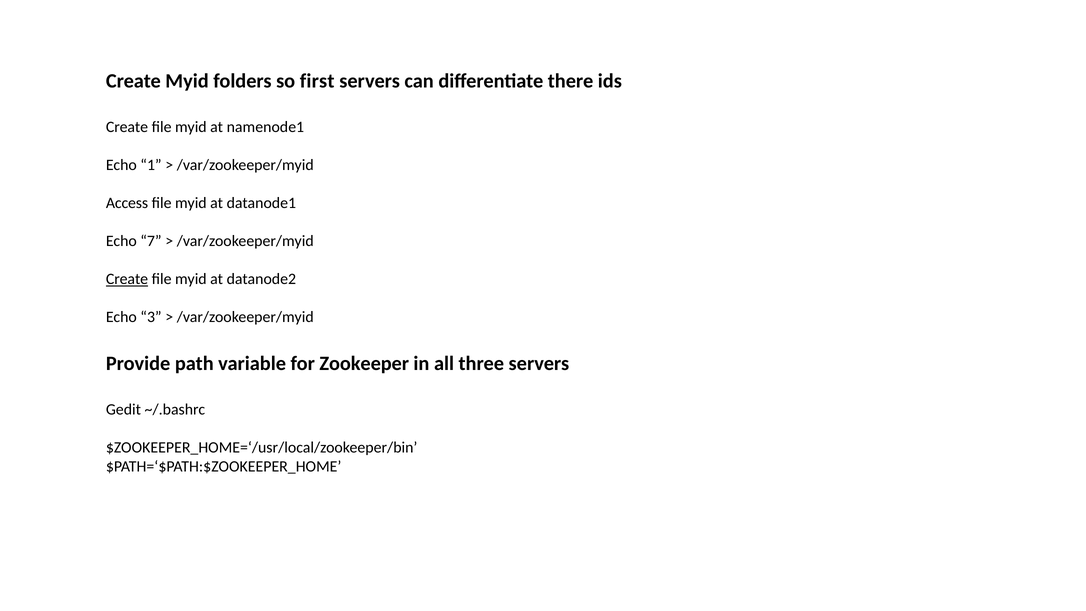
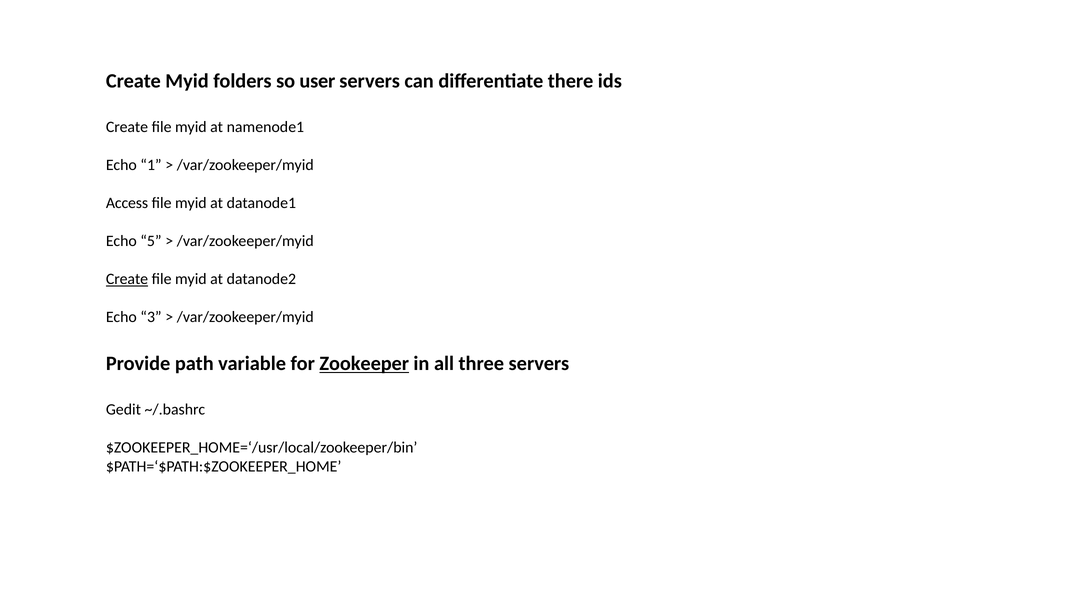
first: first -> user
7: 7 -> 5
Zookeeper underline: none -> present
